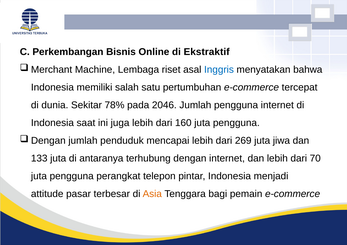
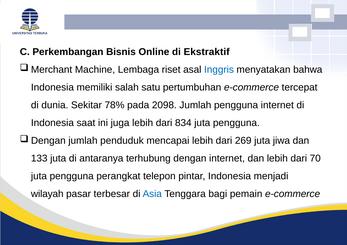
2046: 2046 -> 2098
160: 160 -> 834
attitude: attitude -> wilayah
Asia colour: orange -> blue
